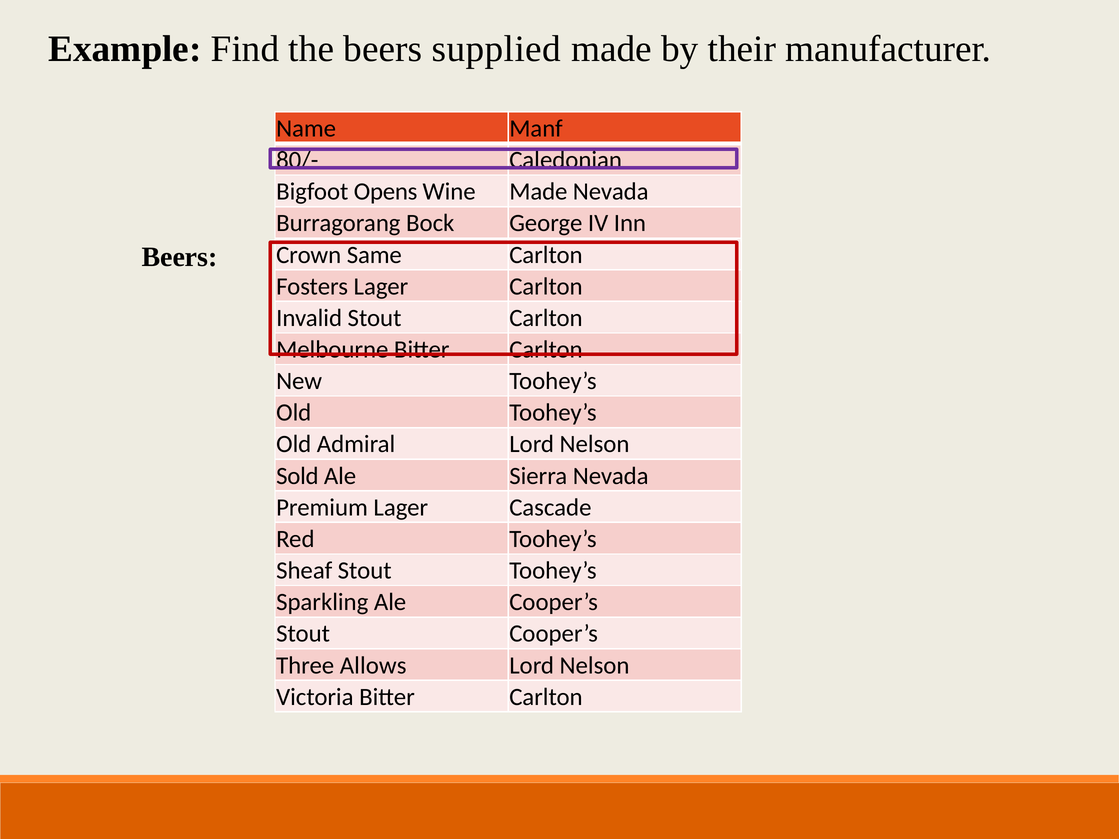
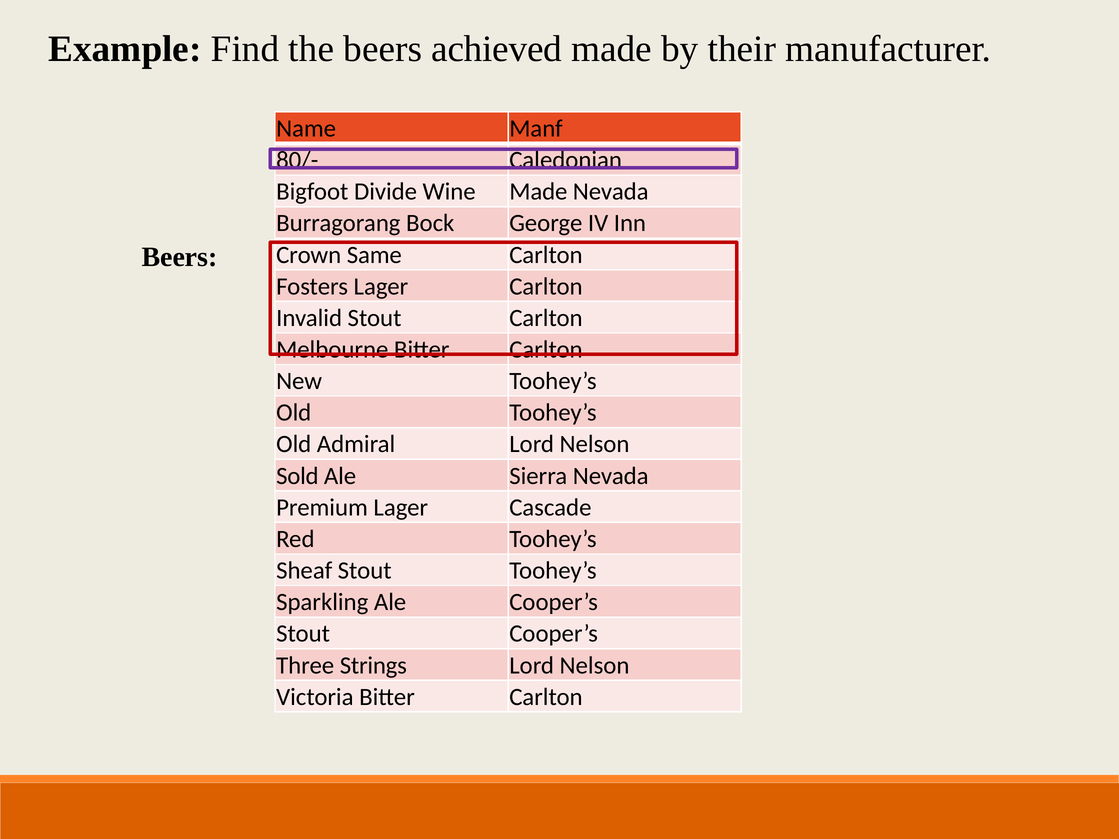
supplied: supplied -> achieved
Opens: Opens -> Divide
Allows: Allows -> Strings
